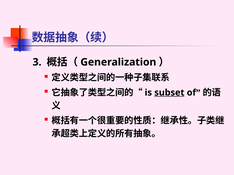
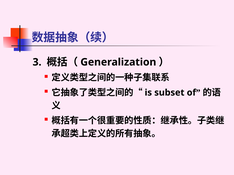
subset underline: present -> none
